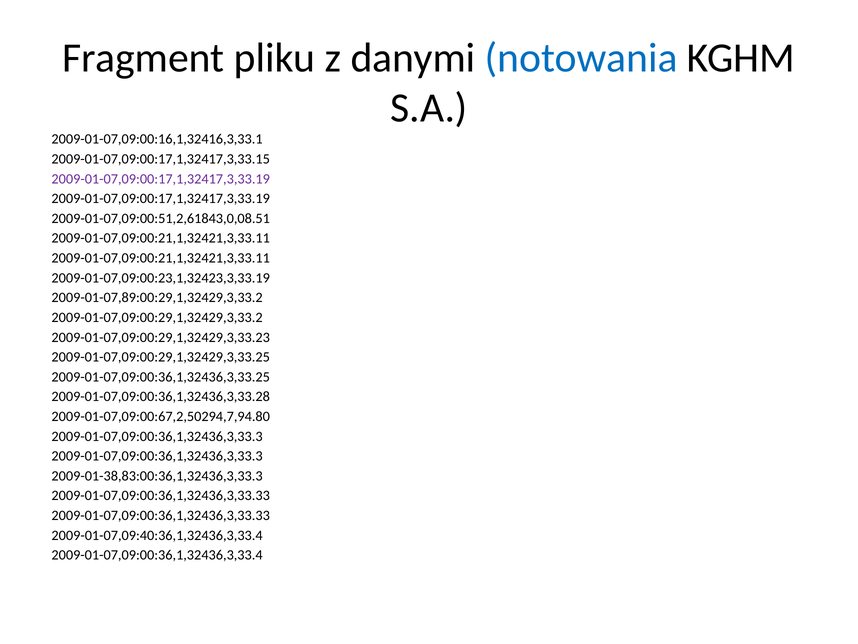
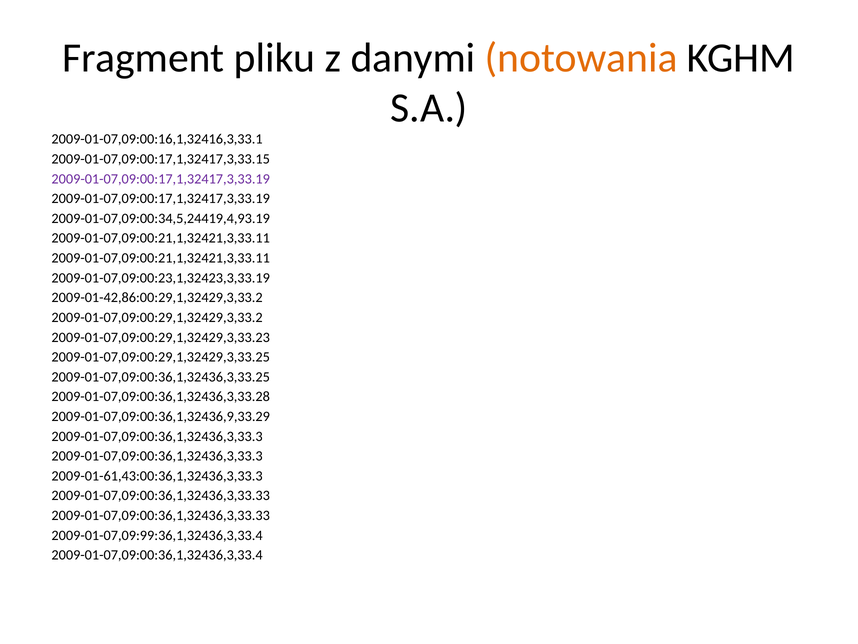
notowania colour: blue -> orange
2009-01-07,09:00:51,2,61843,0,08.51: 2009-01-07,09:00:51,2,61843,0,08.51 -> 2009-01-07,09:00:34,5,24419,4,93.19
2009-01-07,89:00:29,1,32429,3,33.2: 2009-01-07,89:00:29,1,32429,3,33.2 -> 2009-01-42,86:00:29,1,32429,3,33.2
2009-01-07,09:00:67,2,50294,7,94.80: 2009-01-07,09:00:67,2,50294,7,94.80 -> 2009-01-07,09:00:36,1,32436,9,33.29
2009-01-38,83:00:36,1,32436,3,33.3: 2009-01-38,83:00:36,1,32436,3,33.3 -> 2009-01-61,43:00:36,1,32436,3,33.3
2009-01-07,09:40:36,1,32436,3,33.4: 2009-01-07,09:40:36,1,32436,3,33.4 -> 2009-01-07,09:99:36,1,32436,3,33.4
